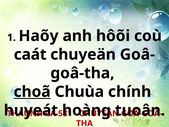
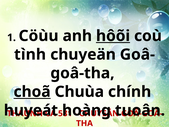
Haõy: Haõy -> Cöùu
hôõi underline: none -> present
caát: caát -> tình
